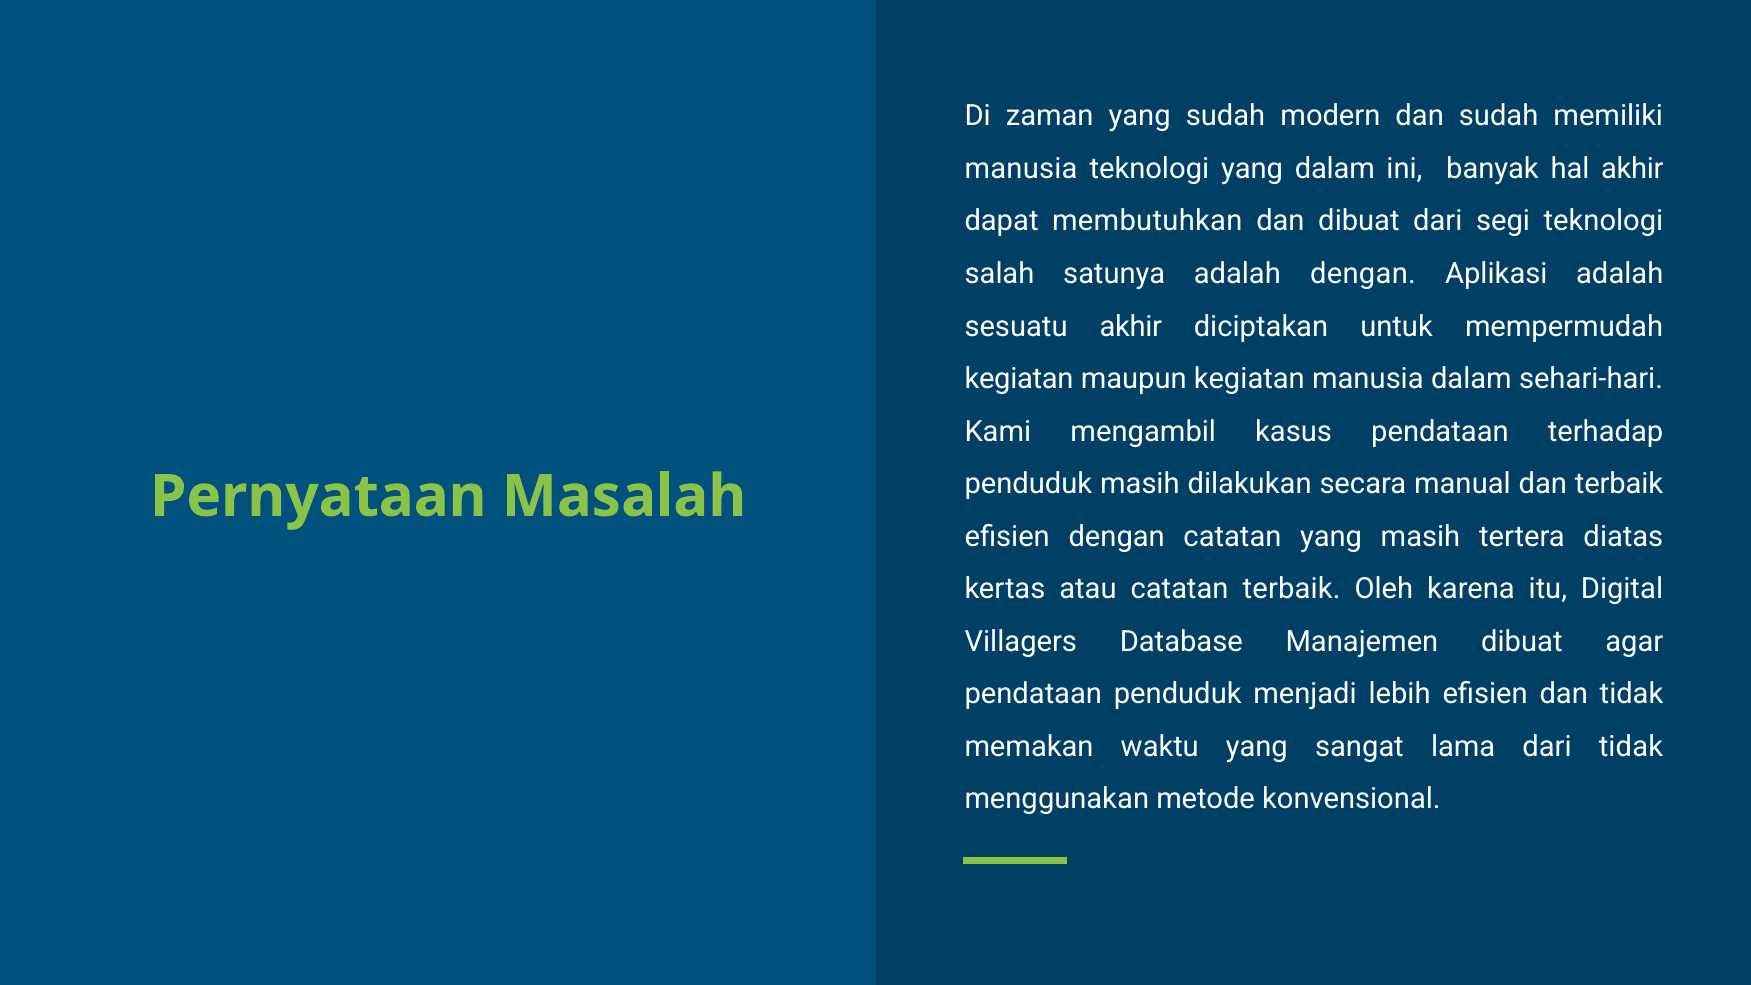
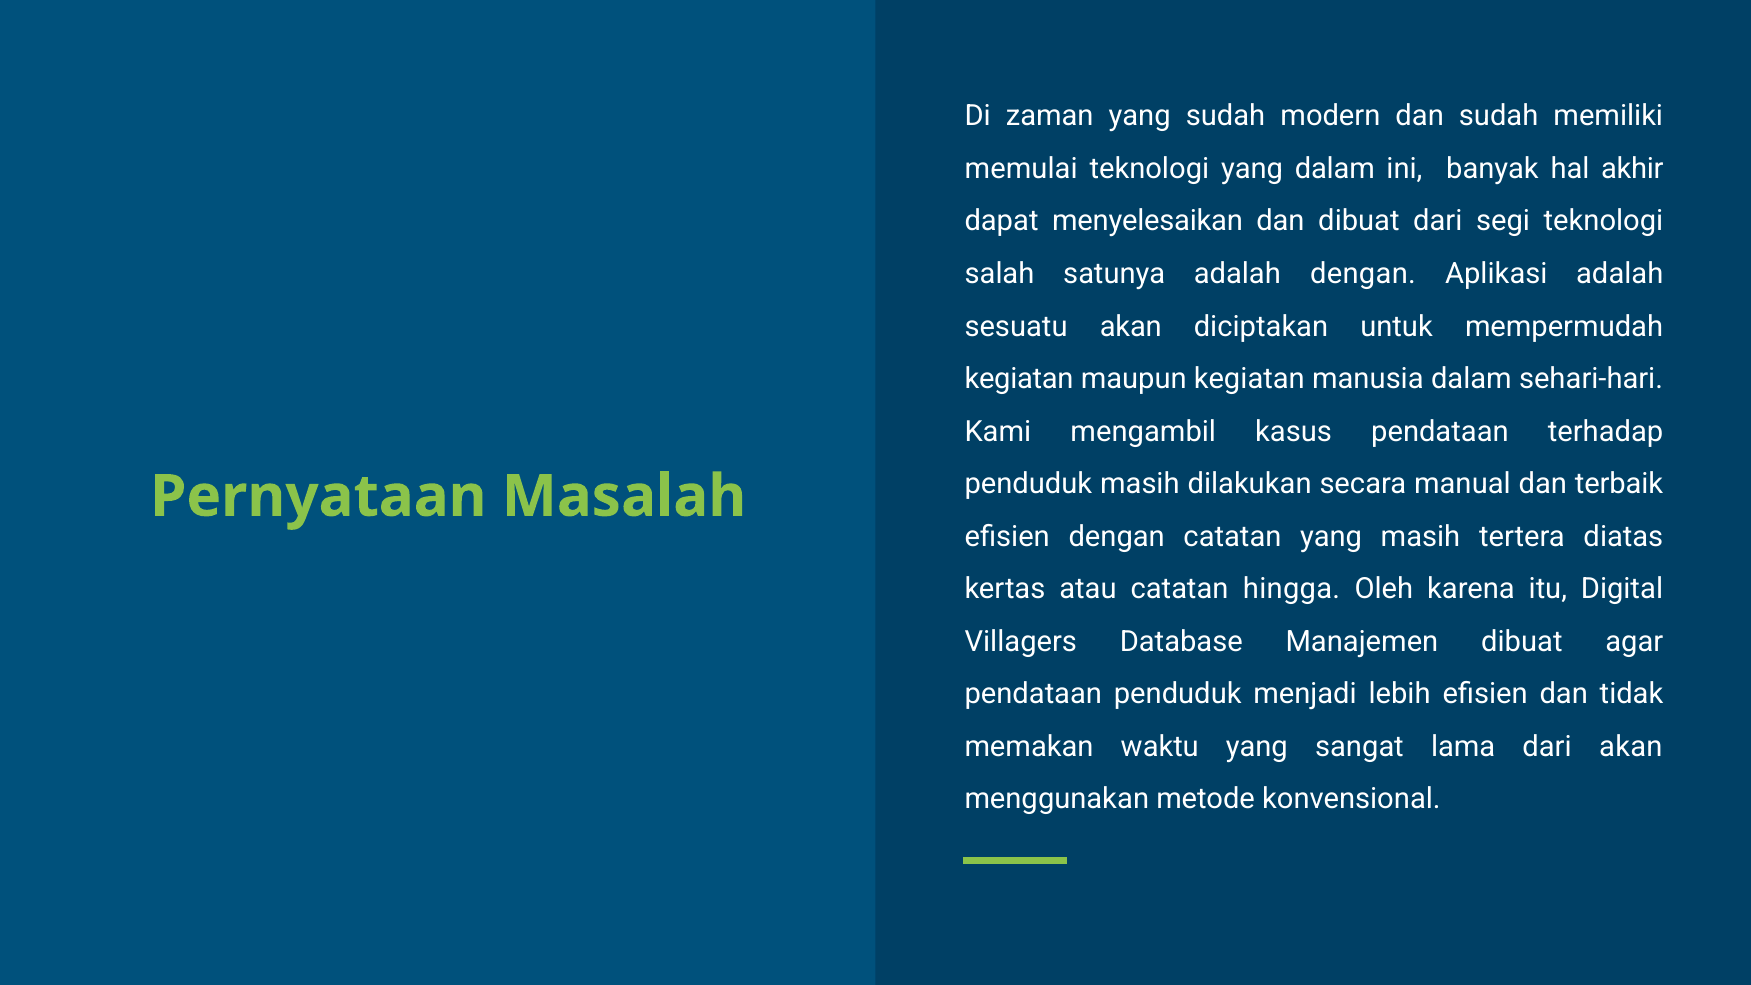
manusia at (1021, 169): manusia -> memulai
membutuhkan: membutuhkan -> menyelesaikan
sesuatu akhir: akhir -> akan
catatan terbaik: terbaik -> hingga
dari tidak: tidak -> akan
